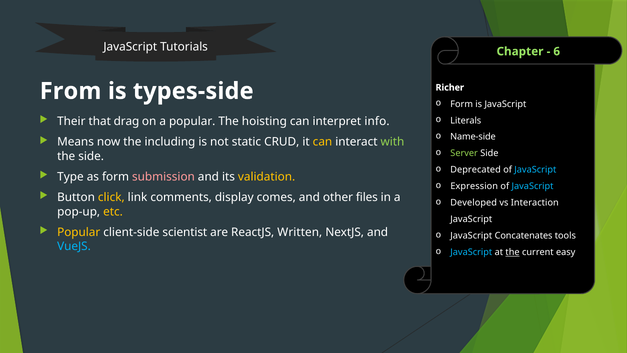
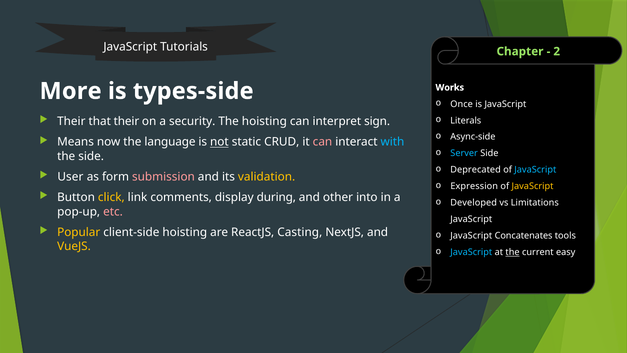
6: 6 -> 2
Richer: Richer -> Works
From: From -> More
Form at (462, 104): Form -> Once
that drag: drag -> their
a popular: popular -> security
info: info -> sign
Name-side: Name-side -> Async-side
including: including -> language
not underline: none -> present
can at (322, 142) colour: yellow -> pink
with colour: light green -> light blue
Server colour: light green -> light blue
Type: Type -> User
JavaScript at (533, 186) colour: light blue -> yellow
comes: comes -> during
files: files -> into
Interaction: Interaction -> Limitations
etc colour: yellow -> pink
client-side scientist: scientist -> hoisting
Written: Written -> Casting
VueJS colour: light blue -> yellow
